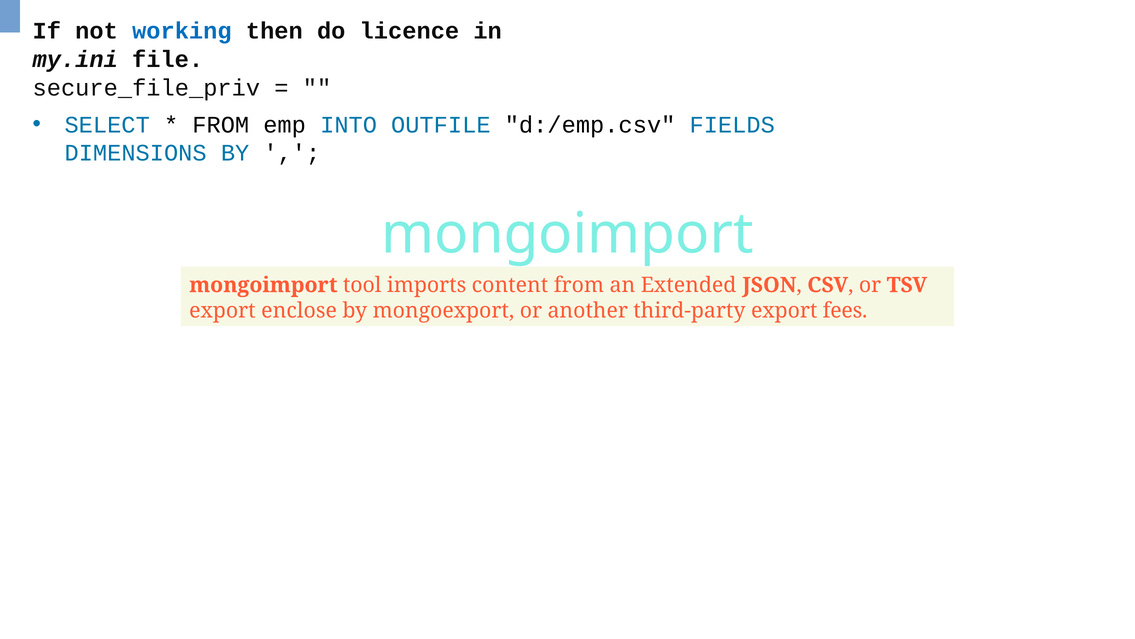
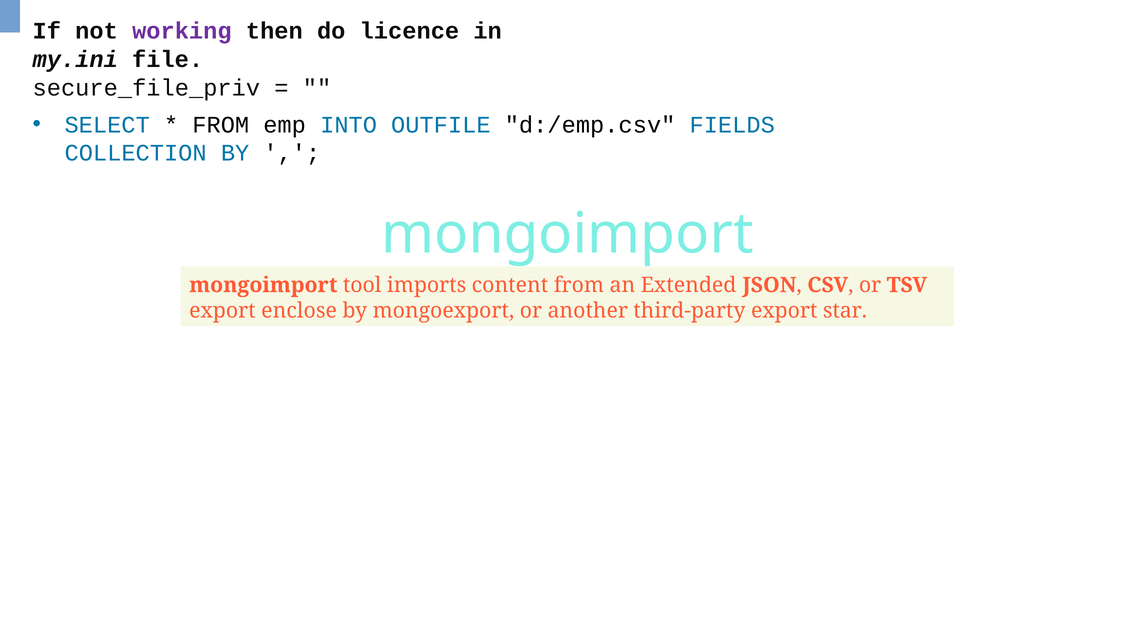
working colour: blue -> purple
DIMENSIONS: DIMENSIONS -> COLLECTION
fees: fees -> star
